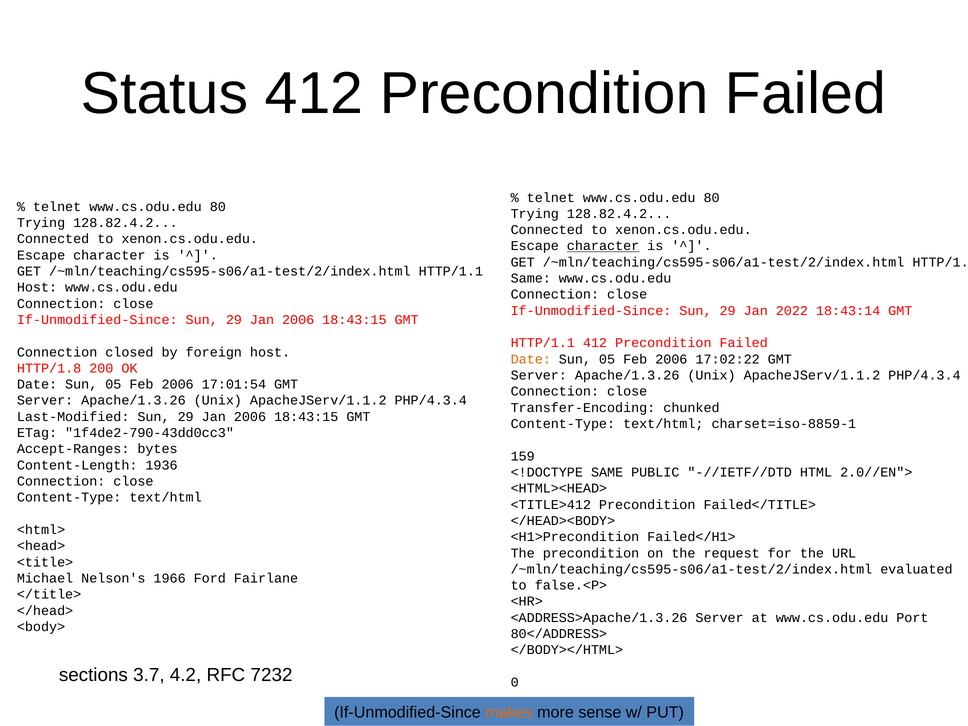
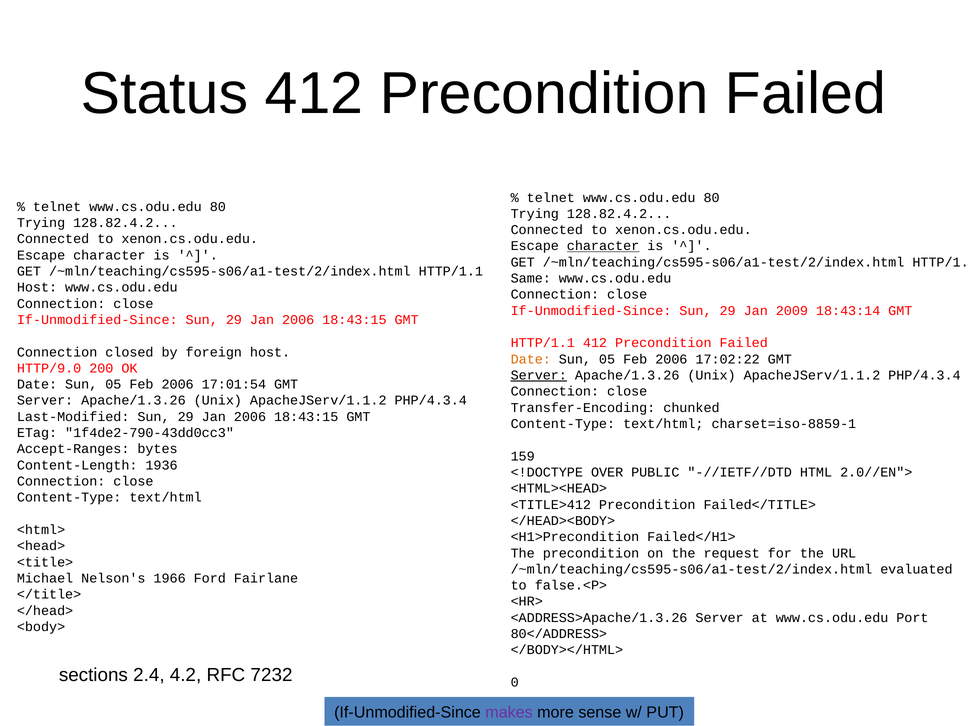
2022: 2022 -> 2009
HTTP/1.8: HTTP/1.8 -> HTTP/9.0
Server at (539, 375) underline: none -> present
<!DOCTYPE SAME: SAME -> OVER
3.7: 3.7 -> 2.4
makes colour: orange -> purple
